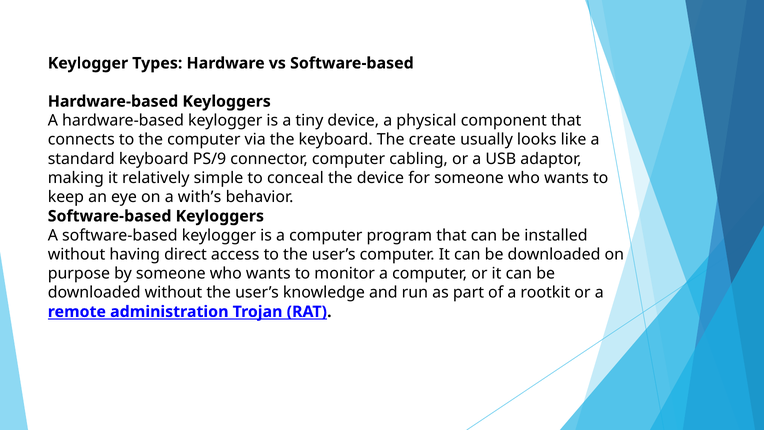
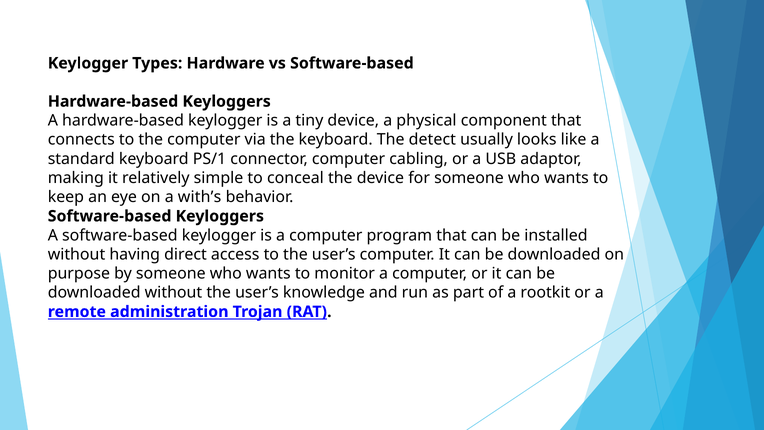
create: create -> detect
PS/9: PS/9 -> PS/1
